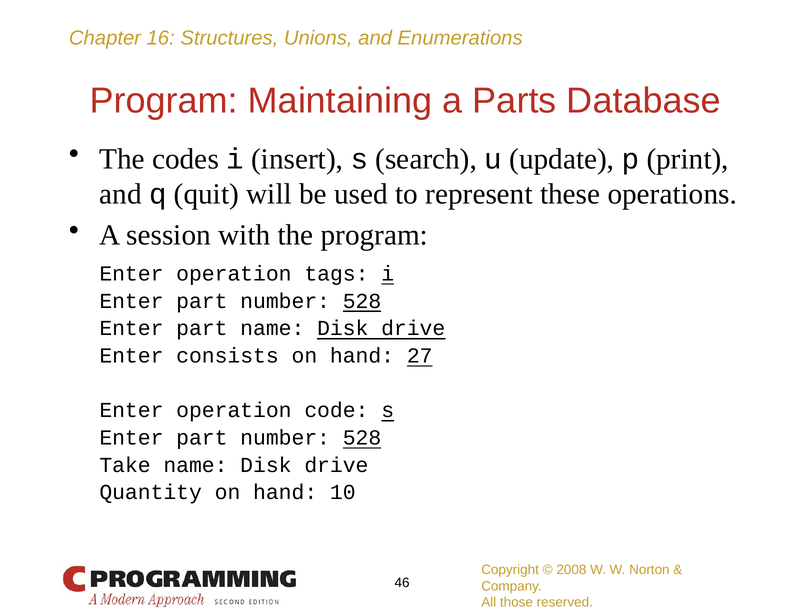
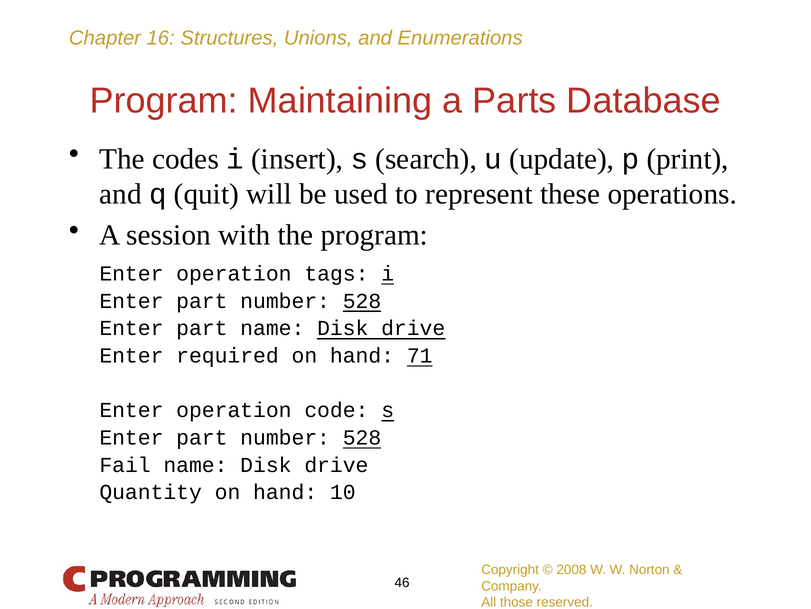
consists: consists -> required
27: 27 -> 71
Take: Take -> Fail
